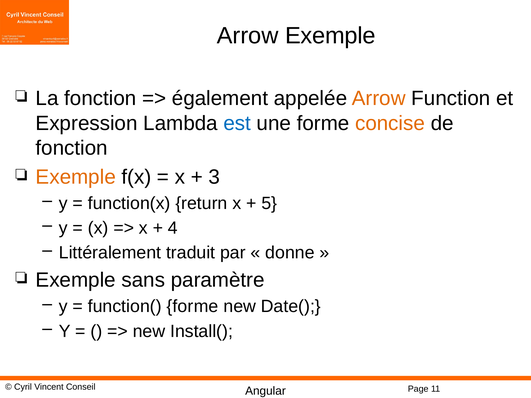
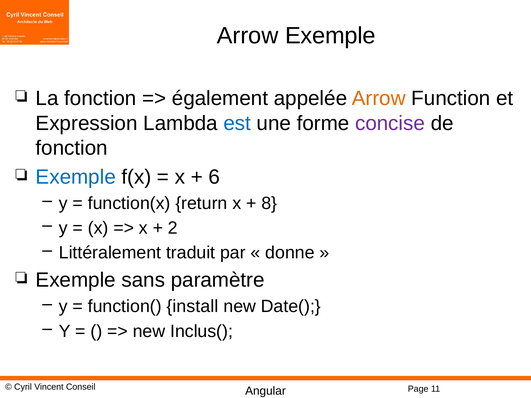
concise colour: orange -> purple
Exemple at (76, 177) colour: orange -> blue
3: 3 -> 6
5: 5 -> 8
4: 4 -> 2
function( forme: forme -> install
Install(: Install( -> Inclus(
